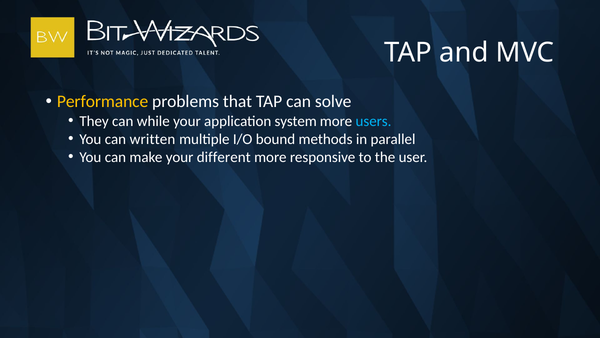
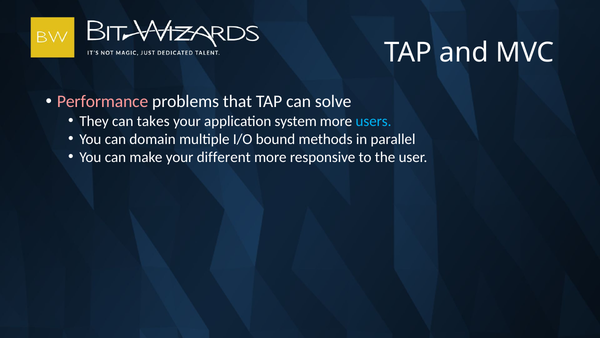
Performance colour: yellow -> pink
while: while -> takes
written: written -> domain
